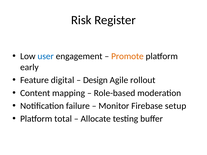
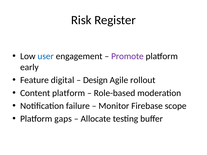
Promote colour: orange -> purple
Content mapping: mapping -> platform
setup: setup -> scope
total: total -> gaps
